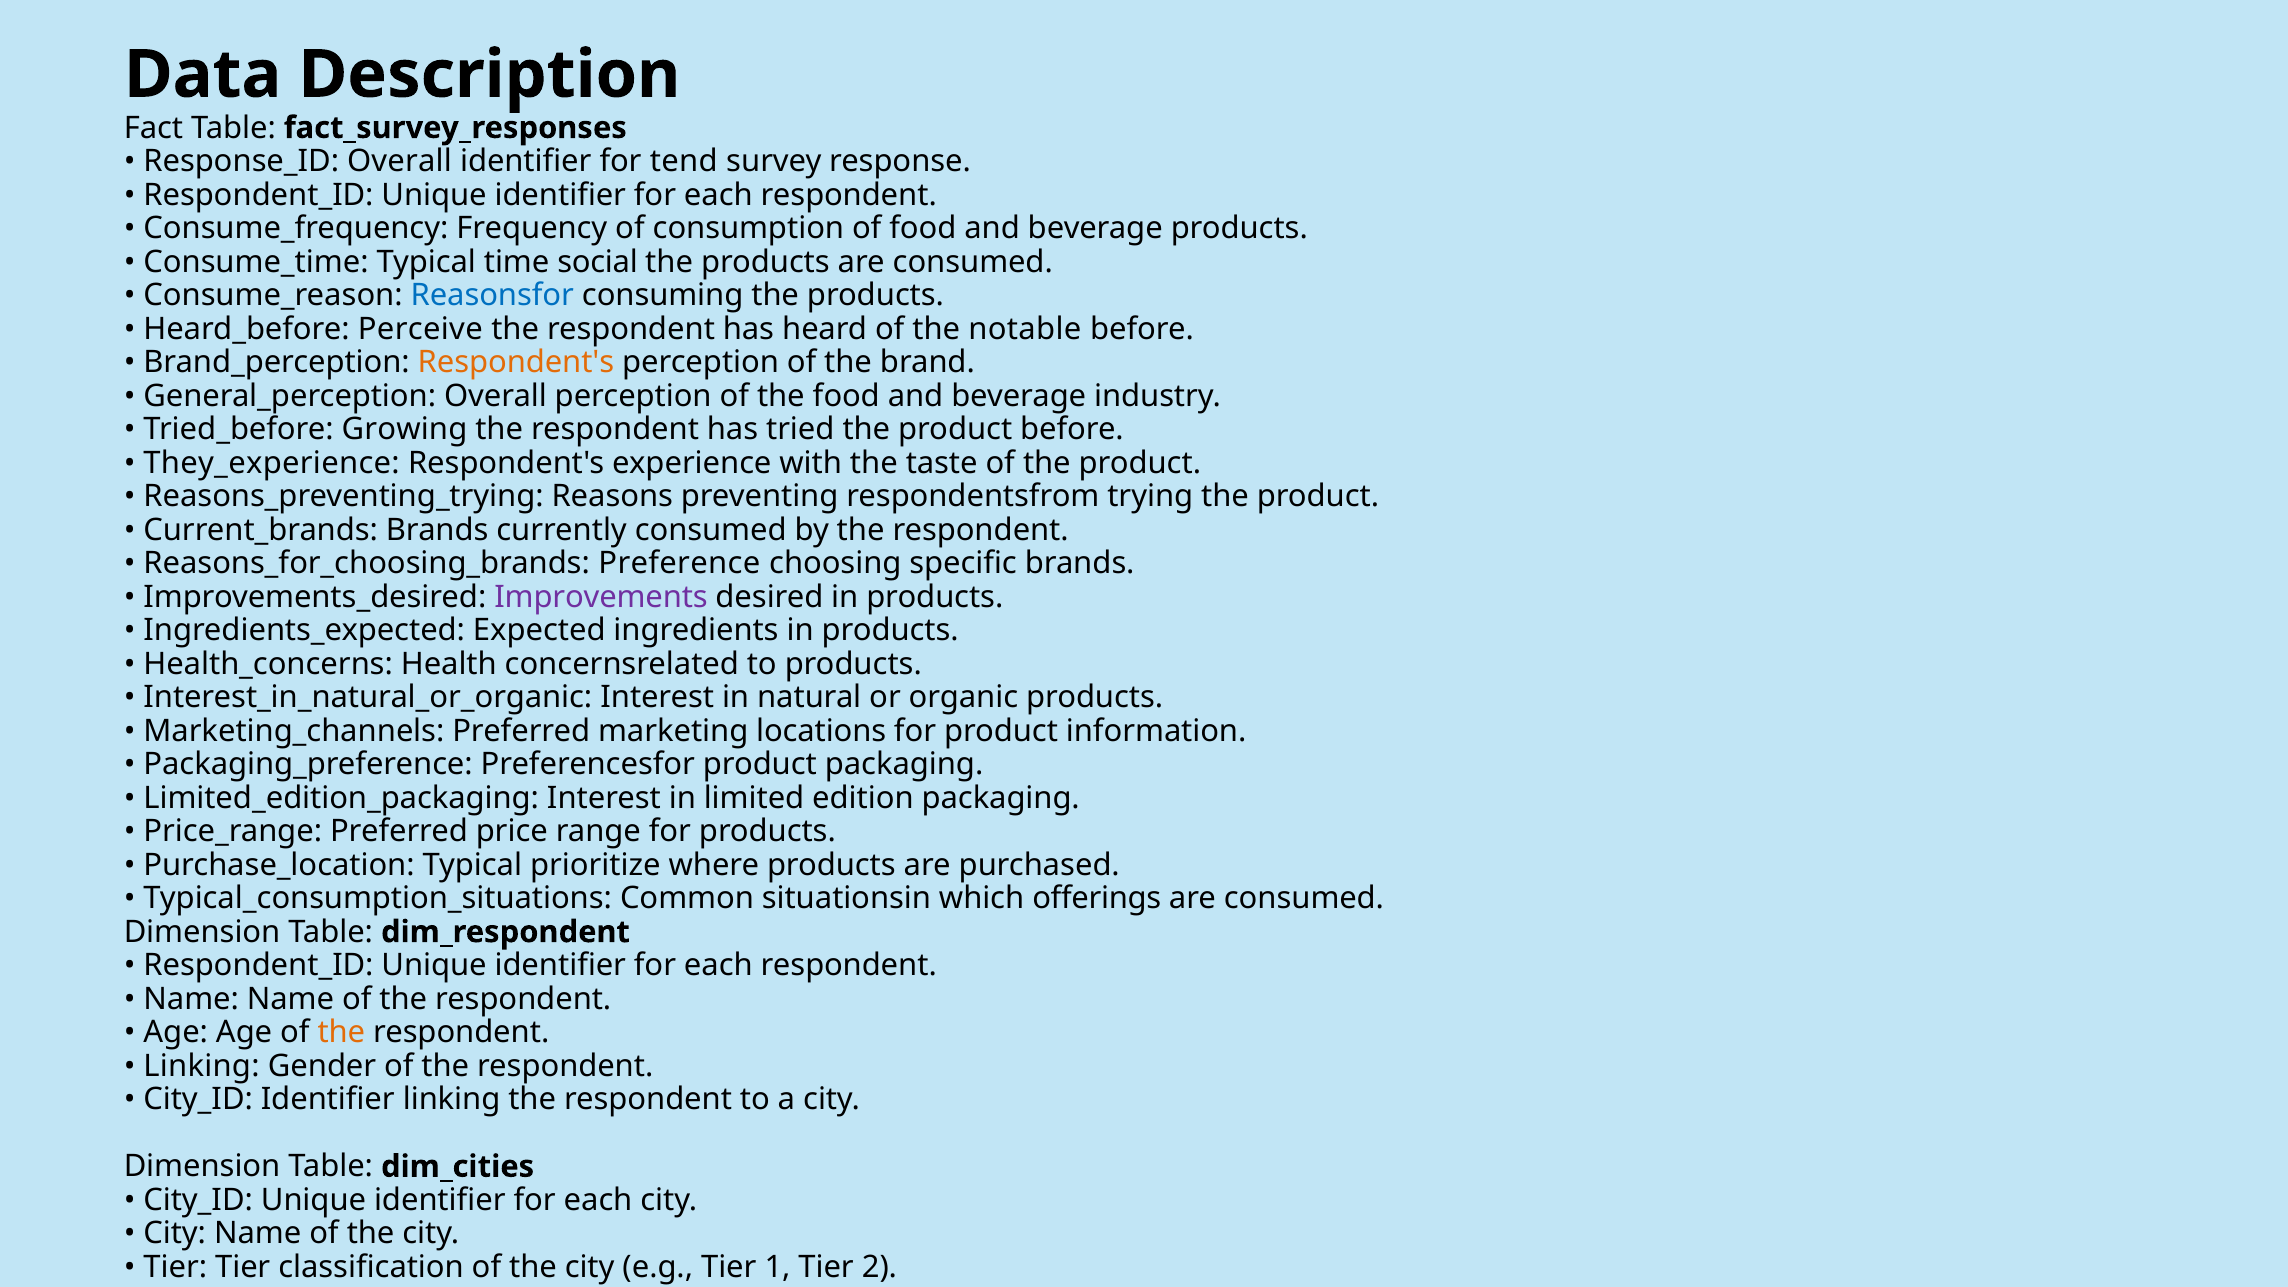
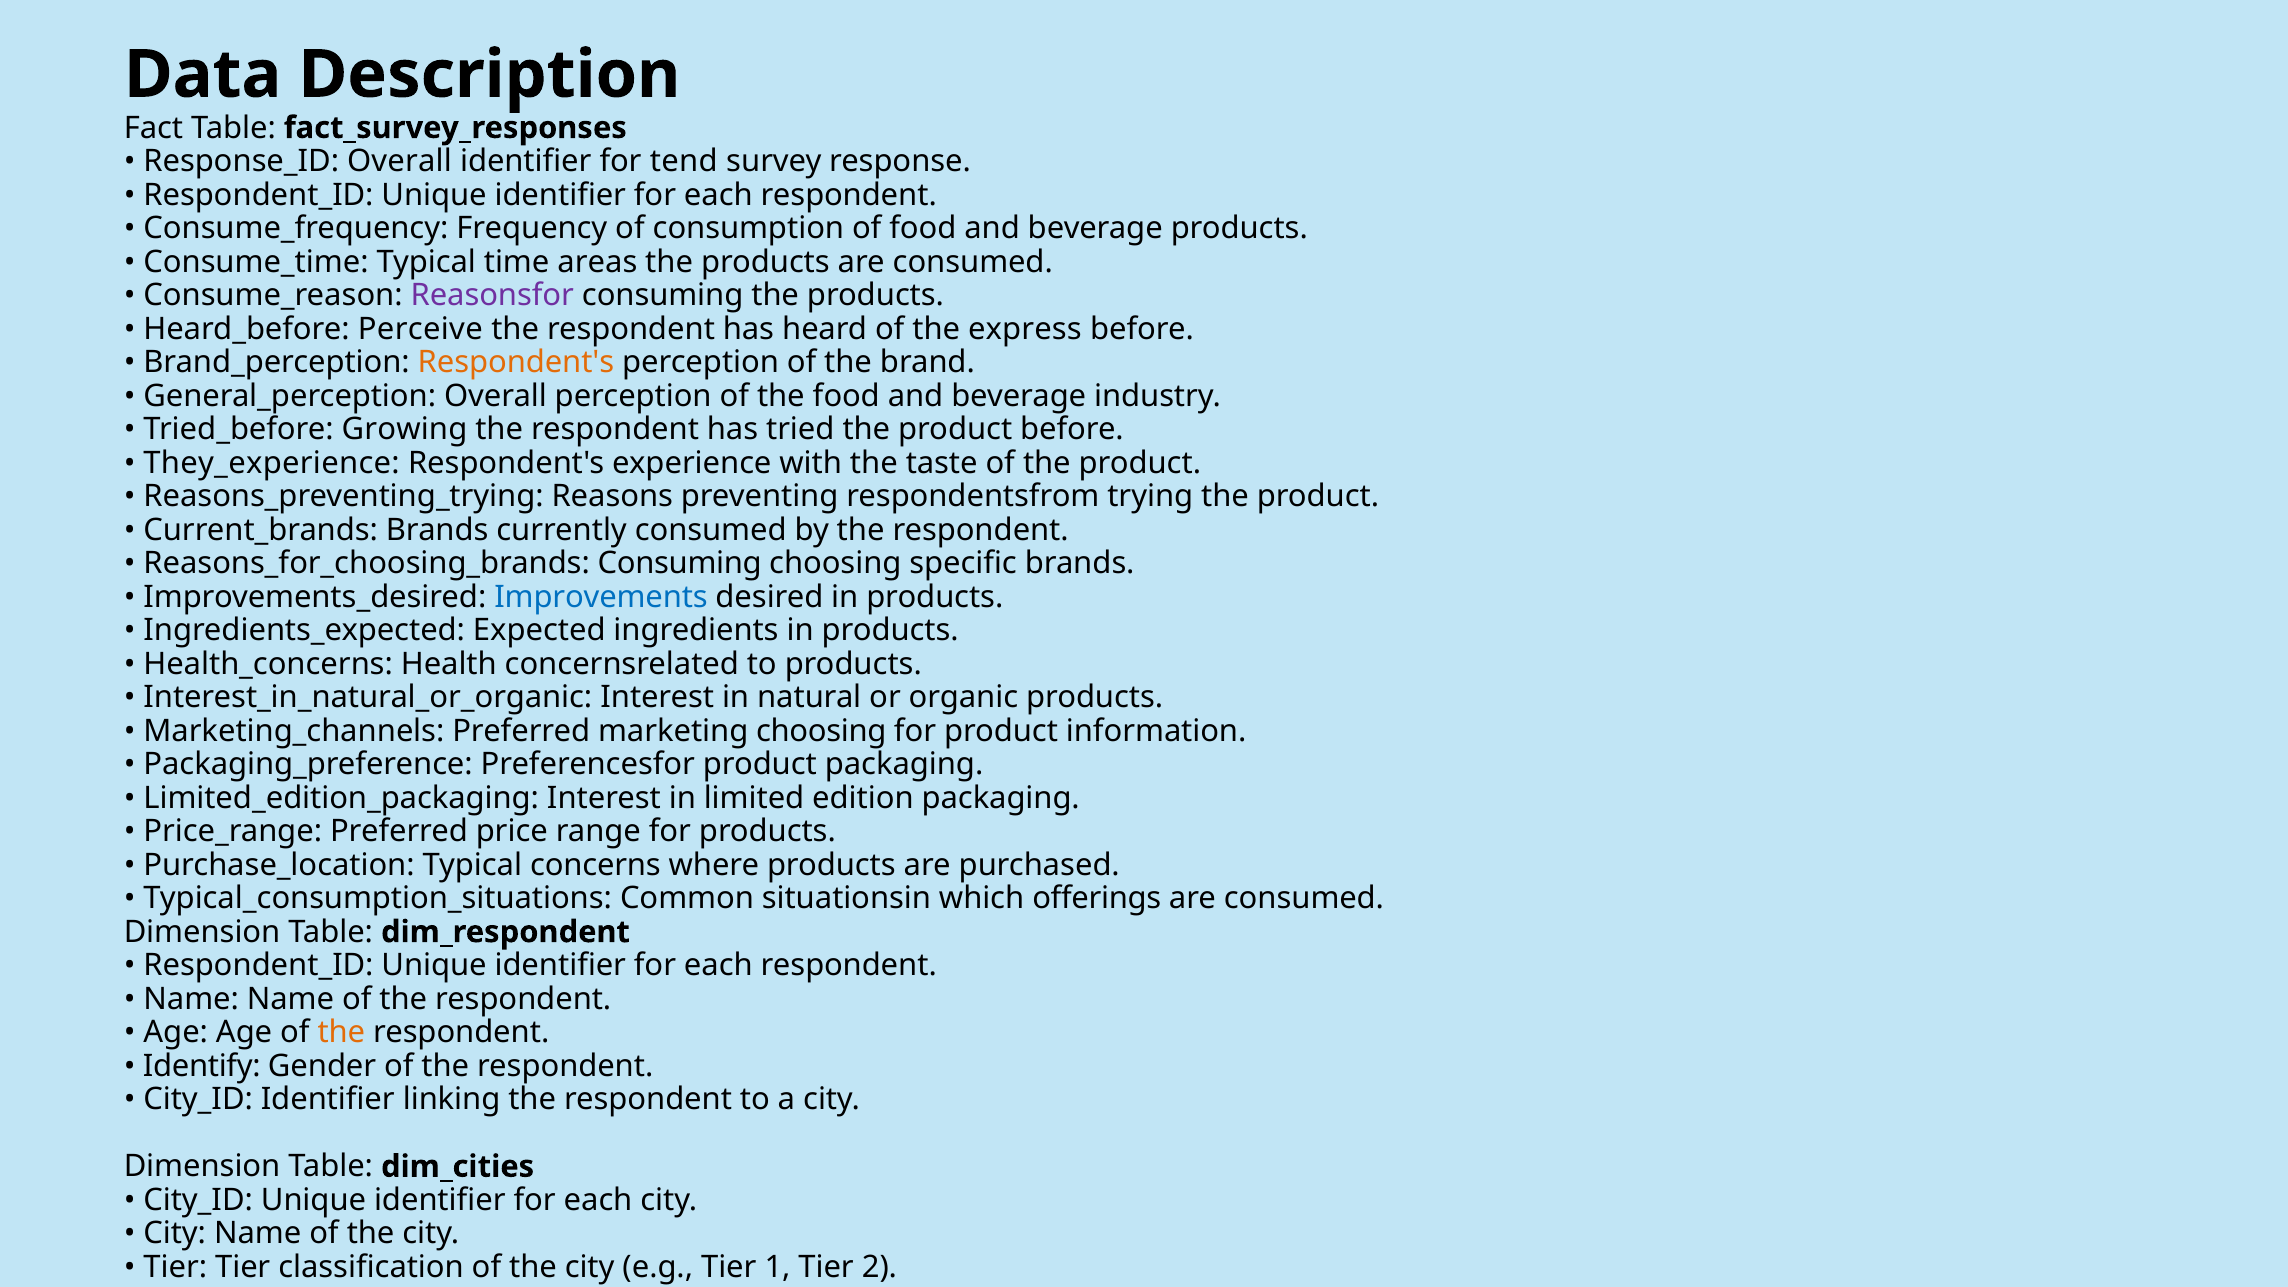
social: social -> areas
Reasonsfor colour: blue -> purple
notable: notable -> express
Reasons_for_choosing_brands Preference: Preference -> Consuming
Improvements colour: purple -> blue
marketing locations: locations -> choosing
prioritize: prioritize -> concerns
Linking at (201, 1066): Linking -> Identify
